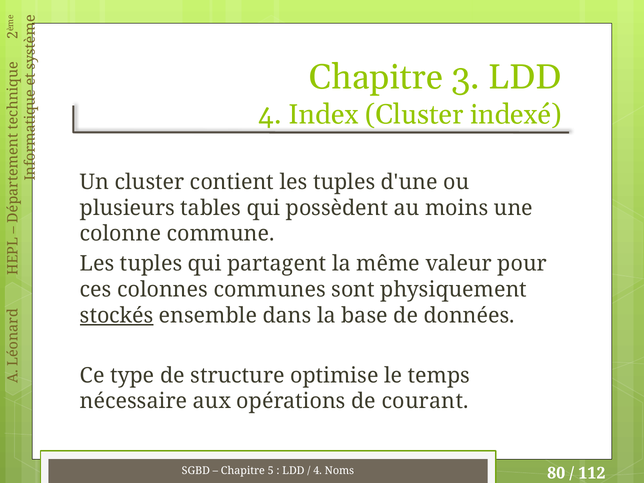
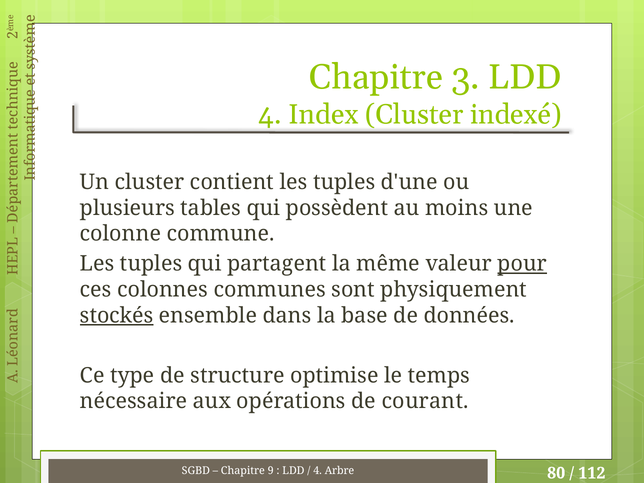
pour underline: none -> present
5: 5 -> 9
Noms: Noms -> Arbre
